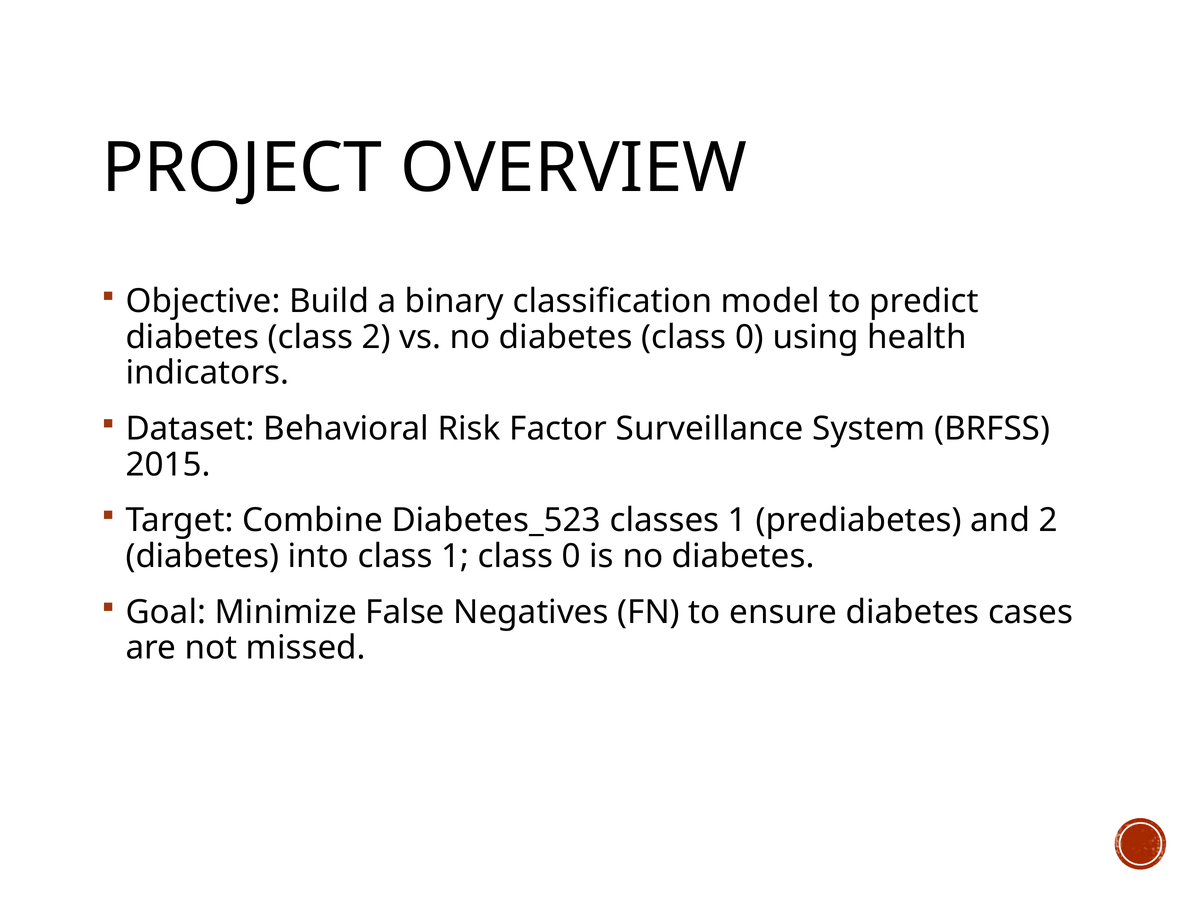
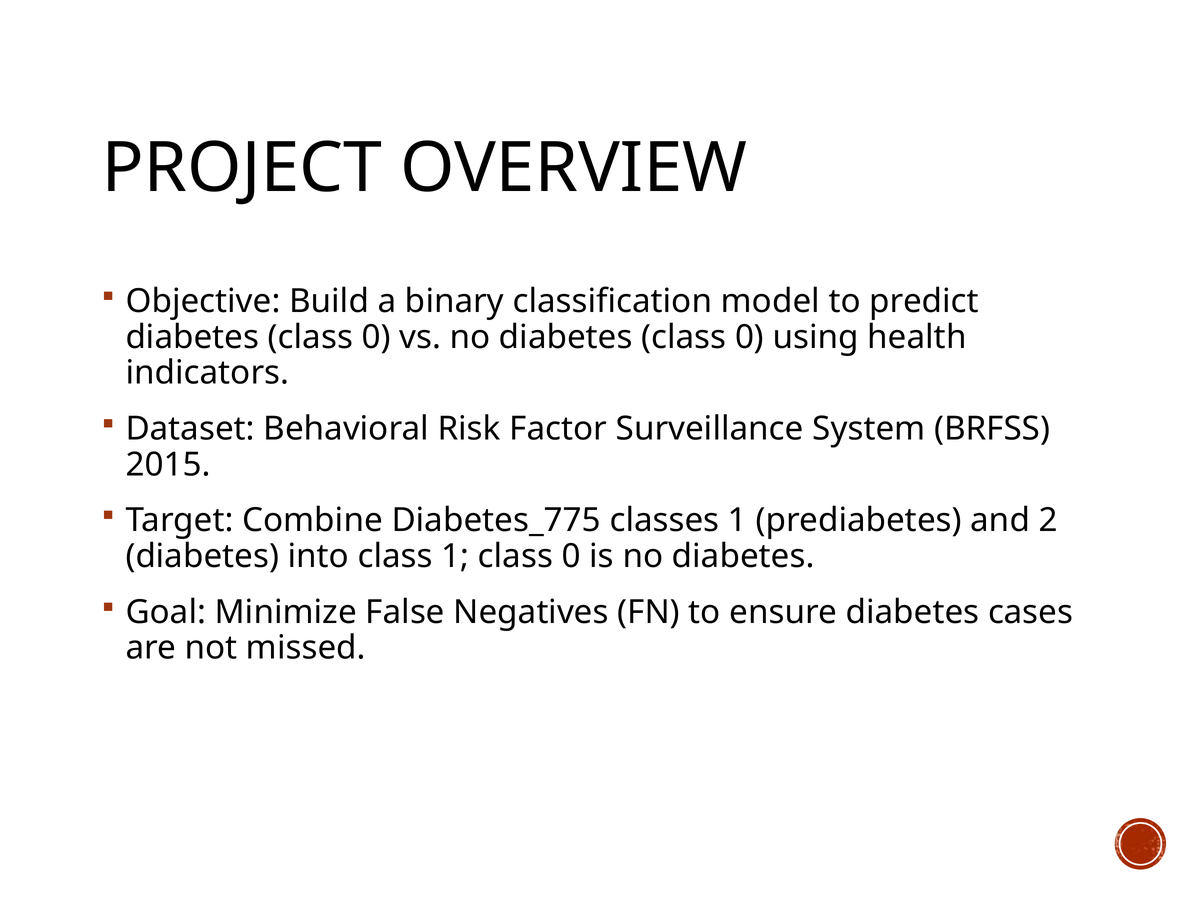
2 at (376, 337): 2 -> 0
Diabetes_523: Diabetes_523 -> Diabetes_775
